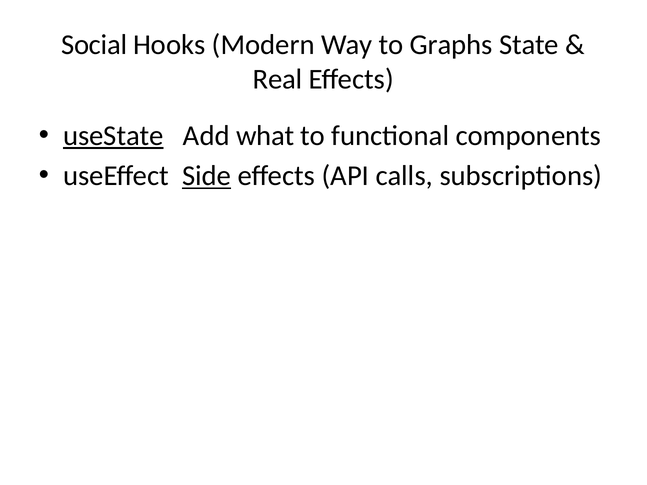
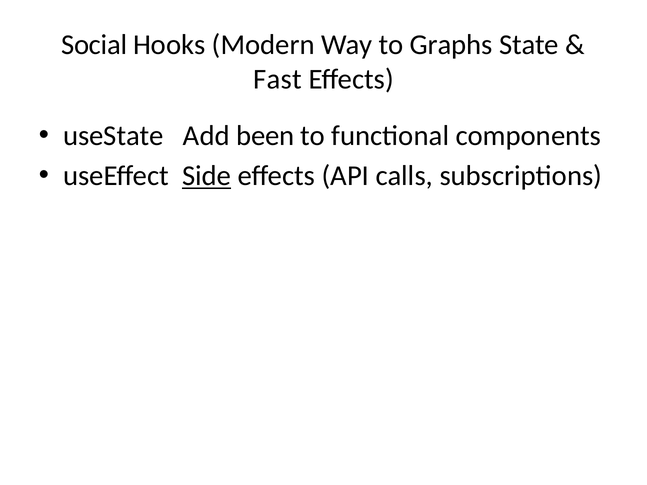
Real: Real -> Fast
useState underline: present -> none
what: what -> been
